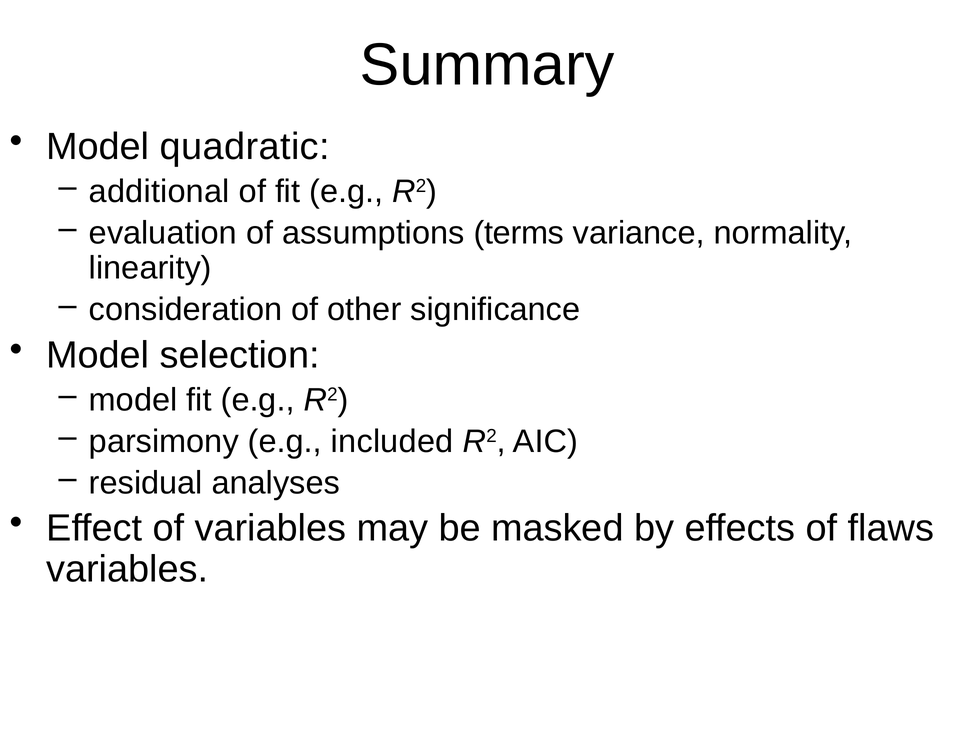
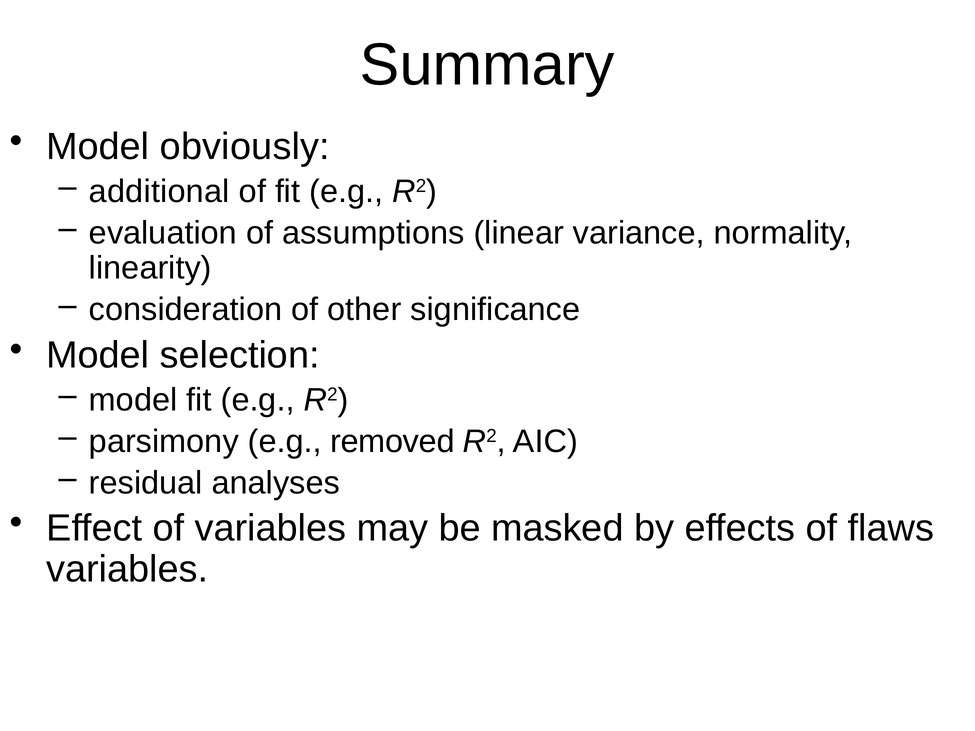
quadratic: quadratic -> obviously
terms: terms -> linear
included: included -> removed
